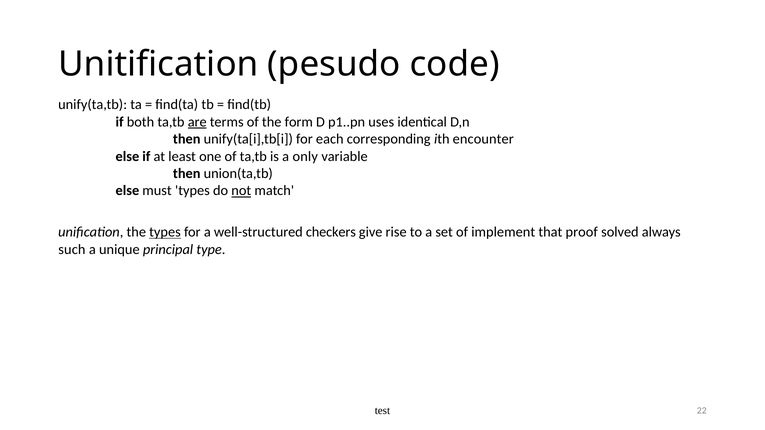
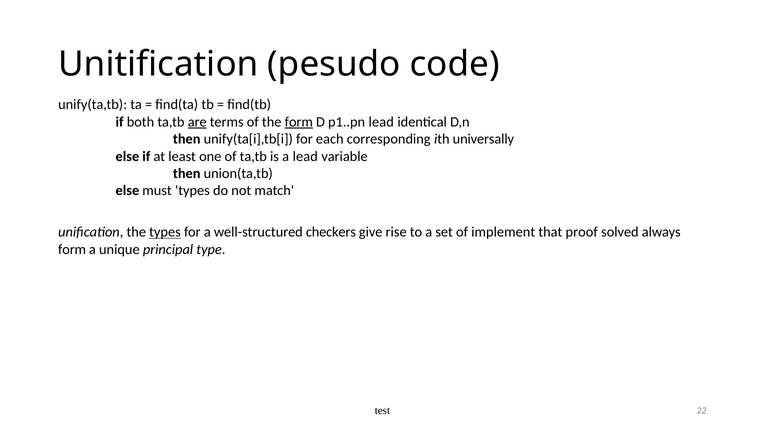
form at (299, 122) underline: none -> present
p1..pn uses: uses -> lead
encounter: encounter -> universally
a only: only -> lead
not underline: present -> none
such at (72, 250): such -> form
